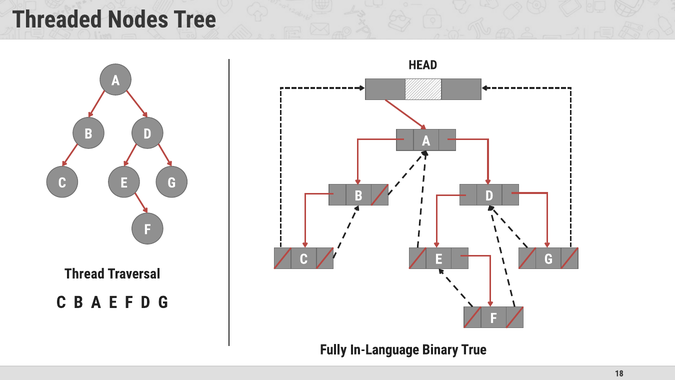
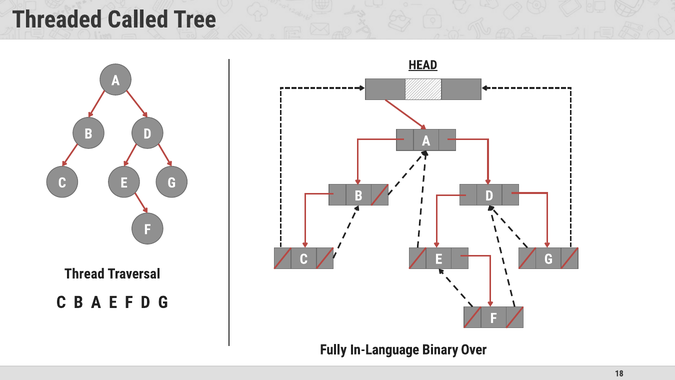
Nodes: Nodes -> Called
HEAD underline: none -> present
True: True -> Over
